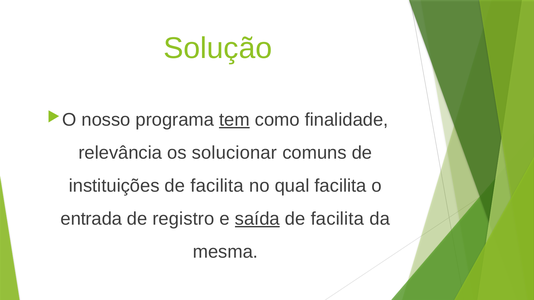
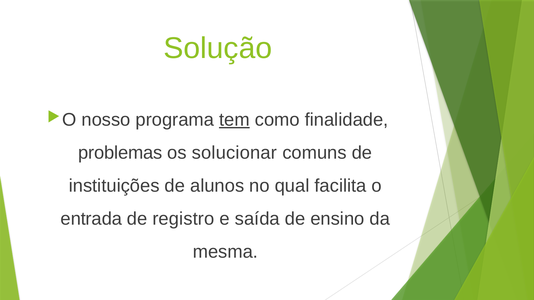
relevância: relevância -> problemas
instituições de facilita: facilita -> alunos
saída underline: present -> none
facilita at (337, 219): facilita -> ensino
